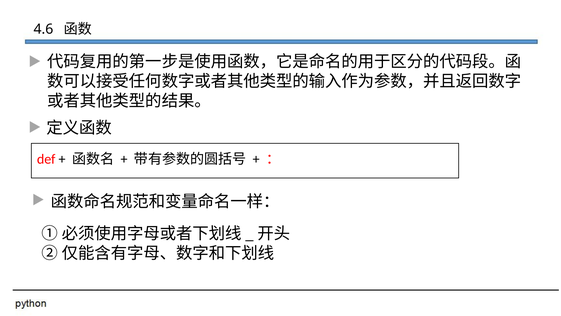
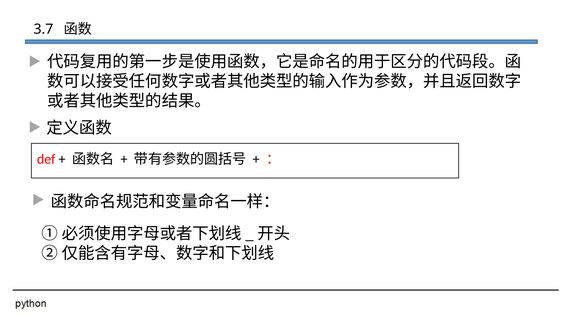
4.6: 4.6 -> 3.7
